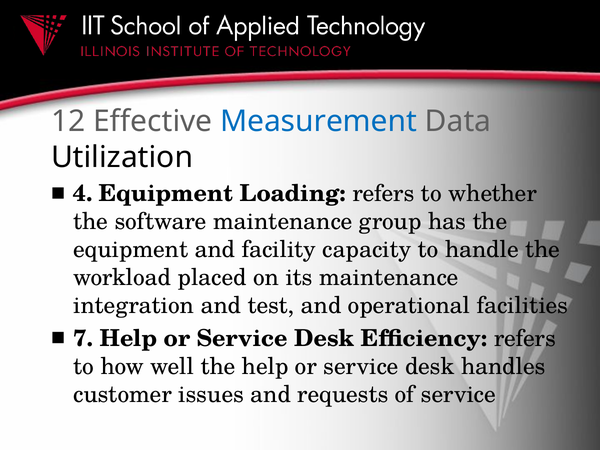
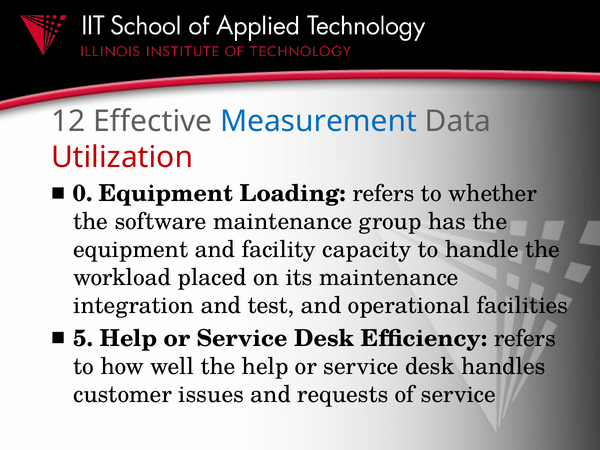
Utilization colour: black -> red
4: 4 -> 0
7: 7 -> 5
